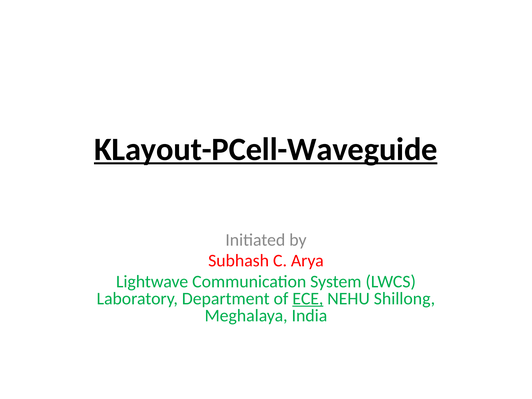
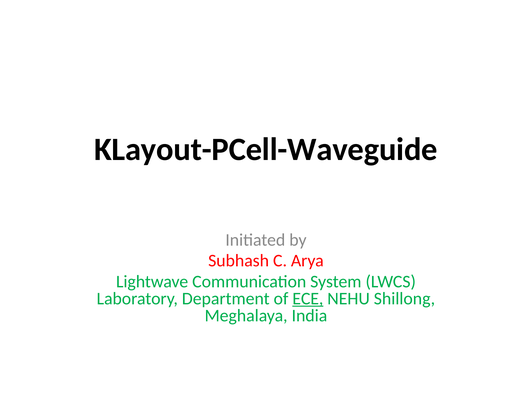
KLayout-PCell-Waveguide underline: present -> none
